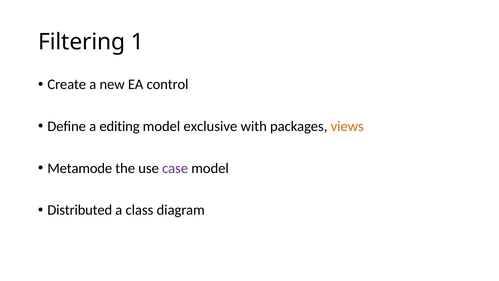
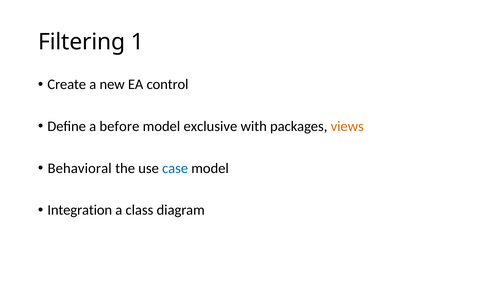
editing: editing -> before
Metamode: Metamode -> Behavioral
case colour: purple -> blue
Distributed: Distributed -> Integration
